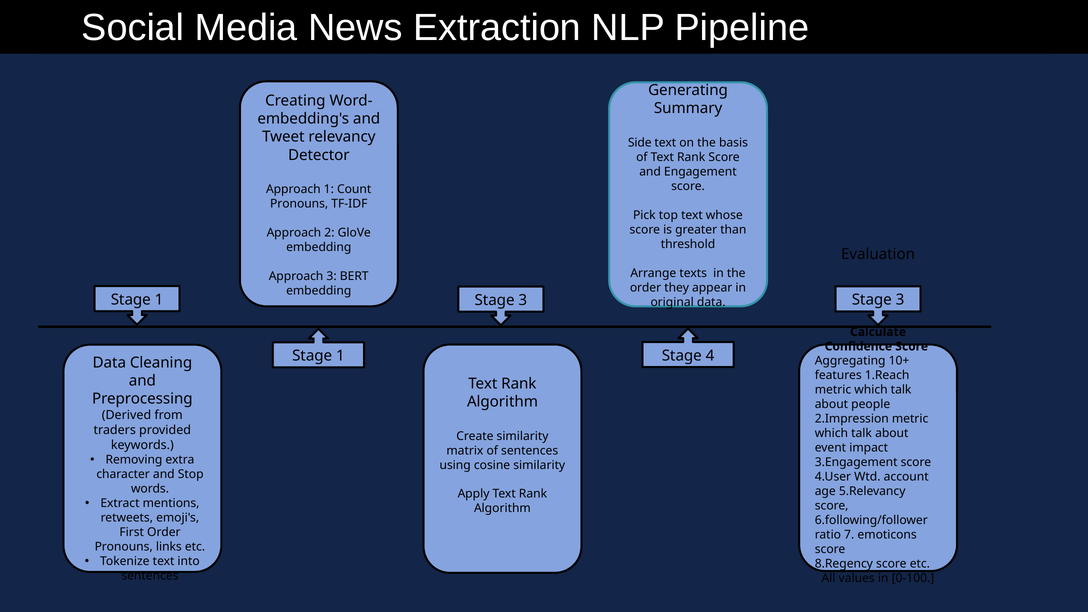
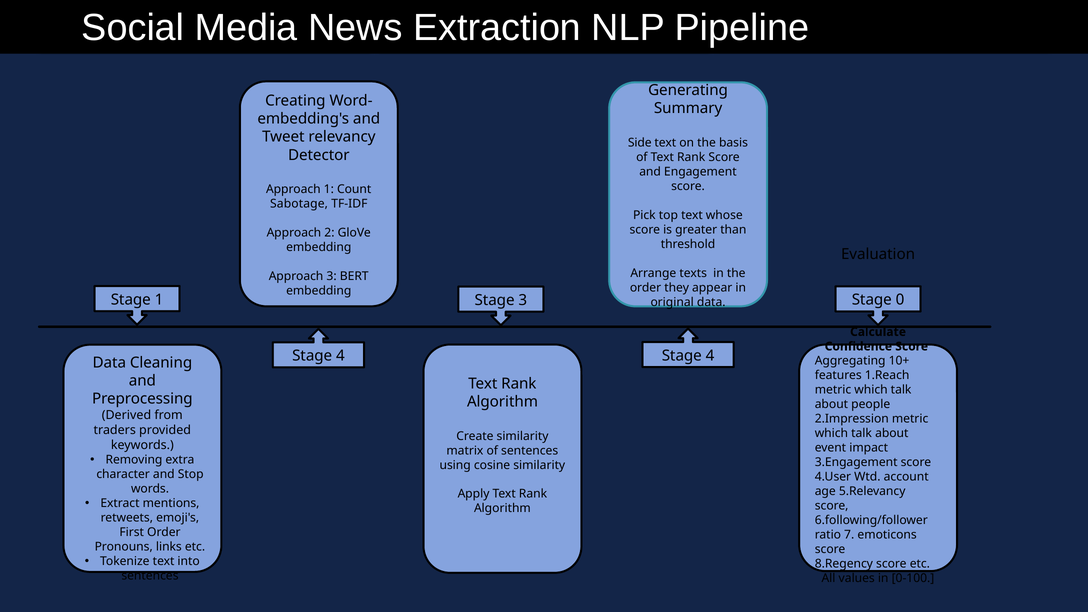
Pronouns at (299, 204): Pronouns -> Sabotage
3 Stage 3: 3 -> 0
1 at (340, 356): 1 -> 4
